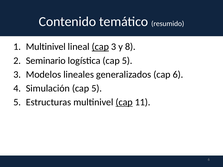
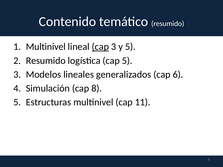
y 8: 8 -> 5
Seminario at (46, 61): Seminario -> Resumido
Simulación cap 5: 5 -> 8
cap at (124, 102) underline: present -> none
